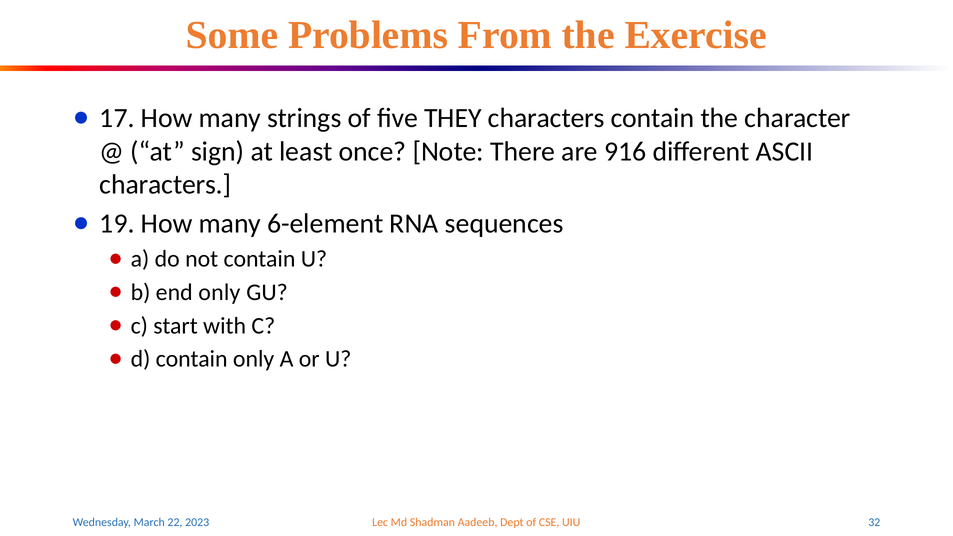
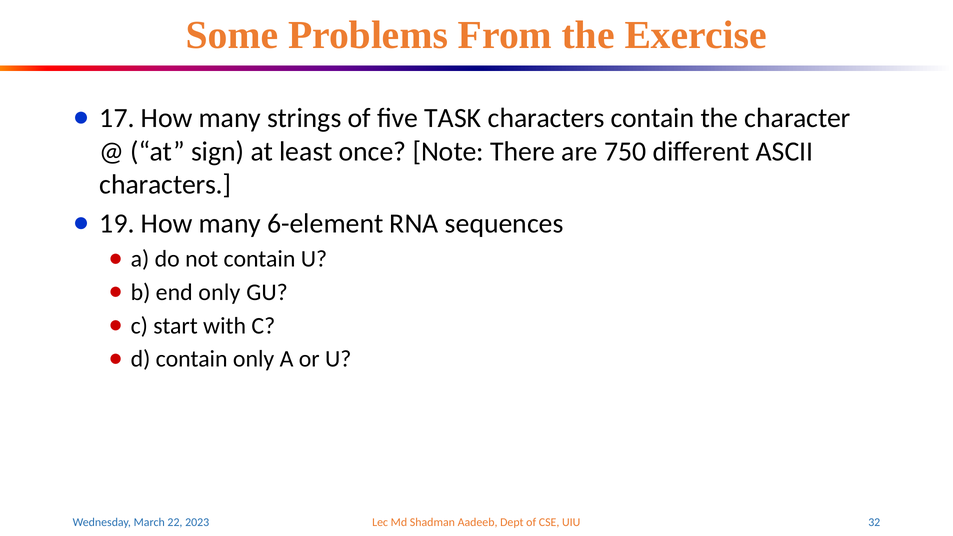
THEY: THEY -> TASK
916: 916 -> 750
